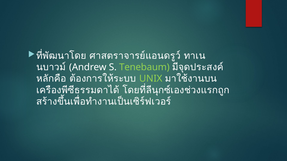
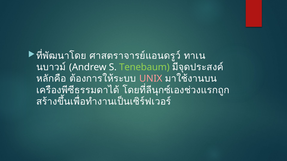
UNIX colour: light green -> pink
